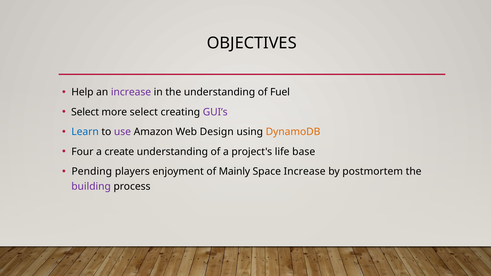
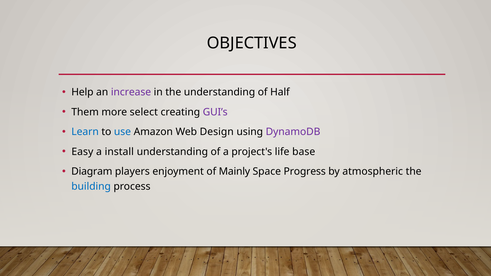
Fuel: Fuel -> Half
Select at (85, 112): Select -> Them
use colour: purple -> blue
DynamoDB colour: orange -> purple
Four: Four -> Easy
create: create -> install
Pending: Pending -> Diagram
Space Increase: Increase -> Progress
postmortem: postmortem -> atmospheric
building colour: purple -> blue
